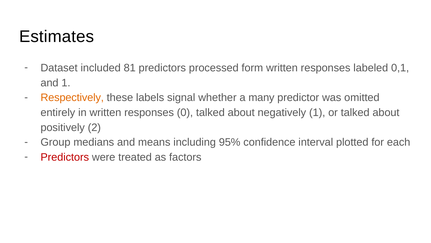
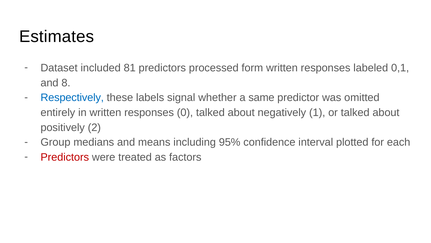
and 1: 1 -> 8
Respectively colour: orange -> blue
many: many -> same
